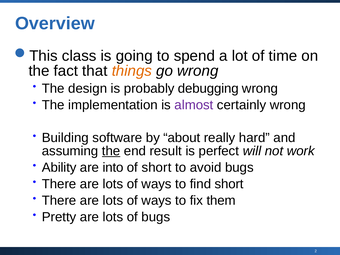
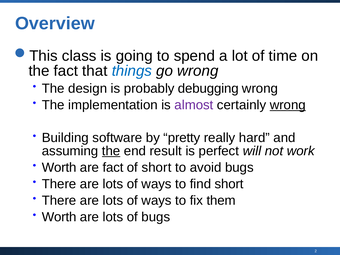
things colour: orange -> blue
wrong at (288, 105) underline: none -> present
about: about -> pretty
Ability at (59, 167): Ability -> Worth
are into: into -> fact
Pretty at (59, 217): Pretty -> Worth
